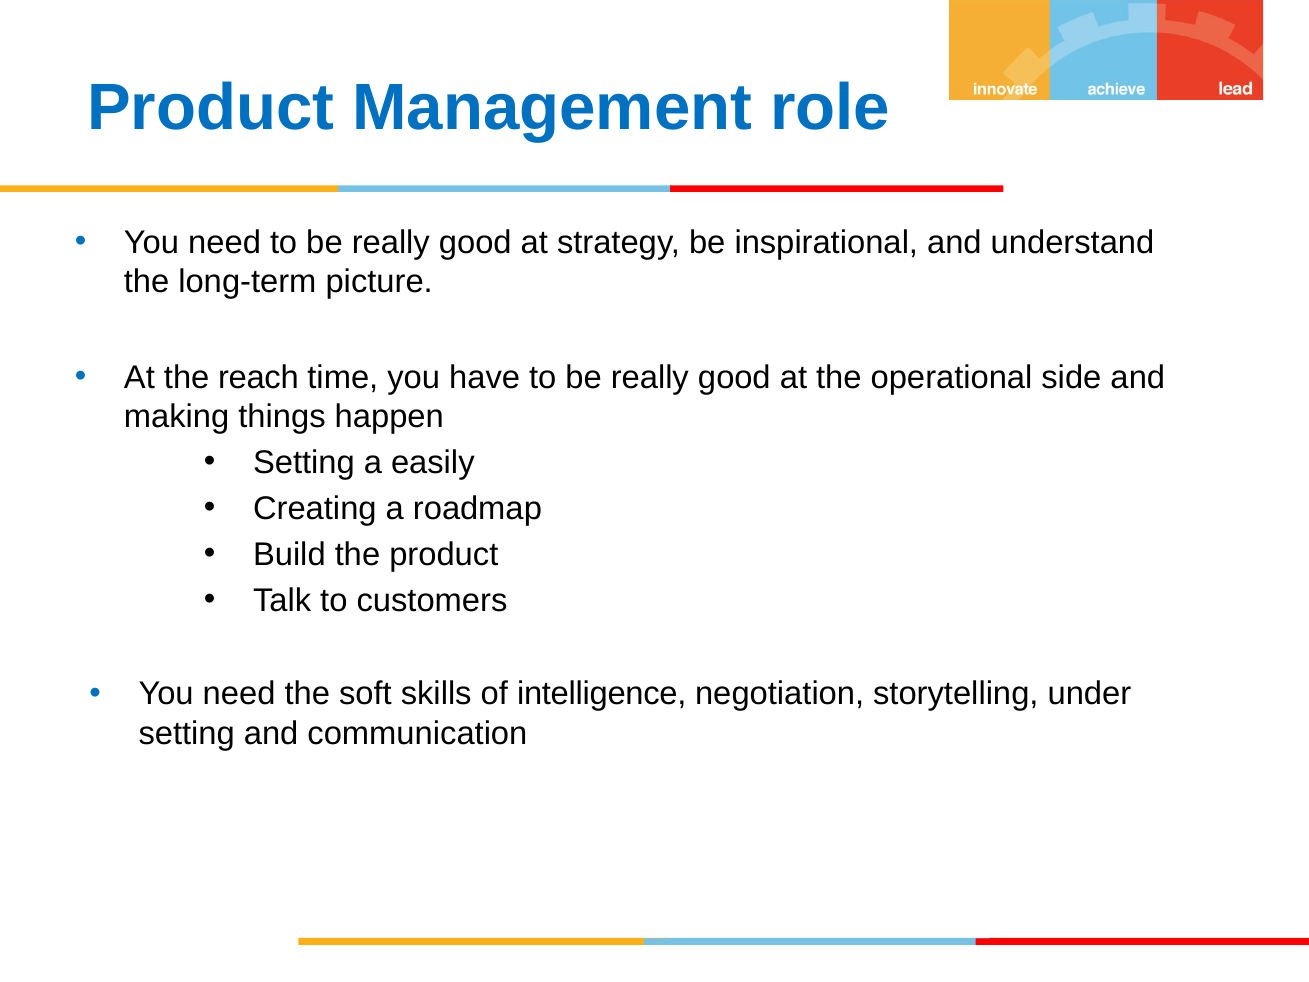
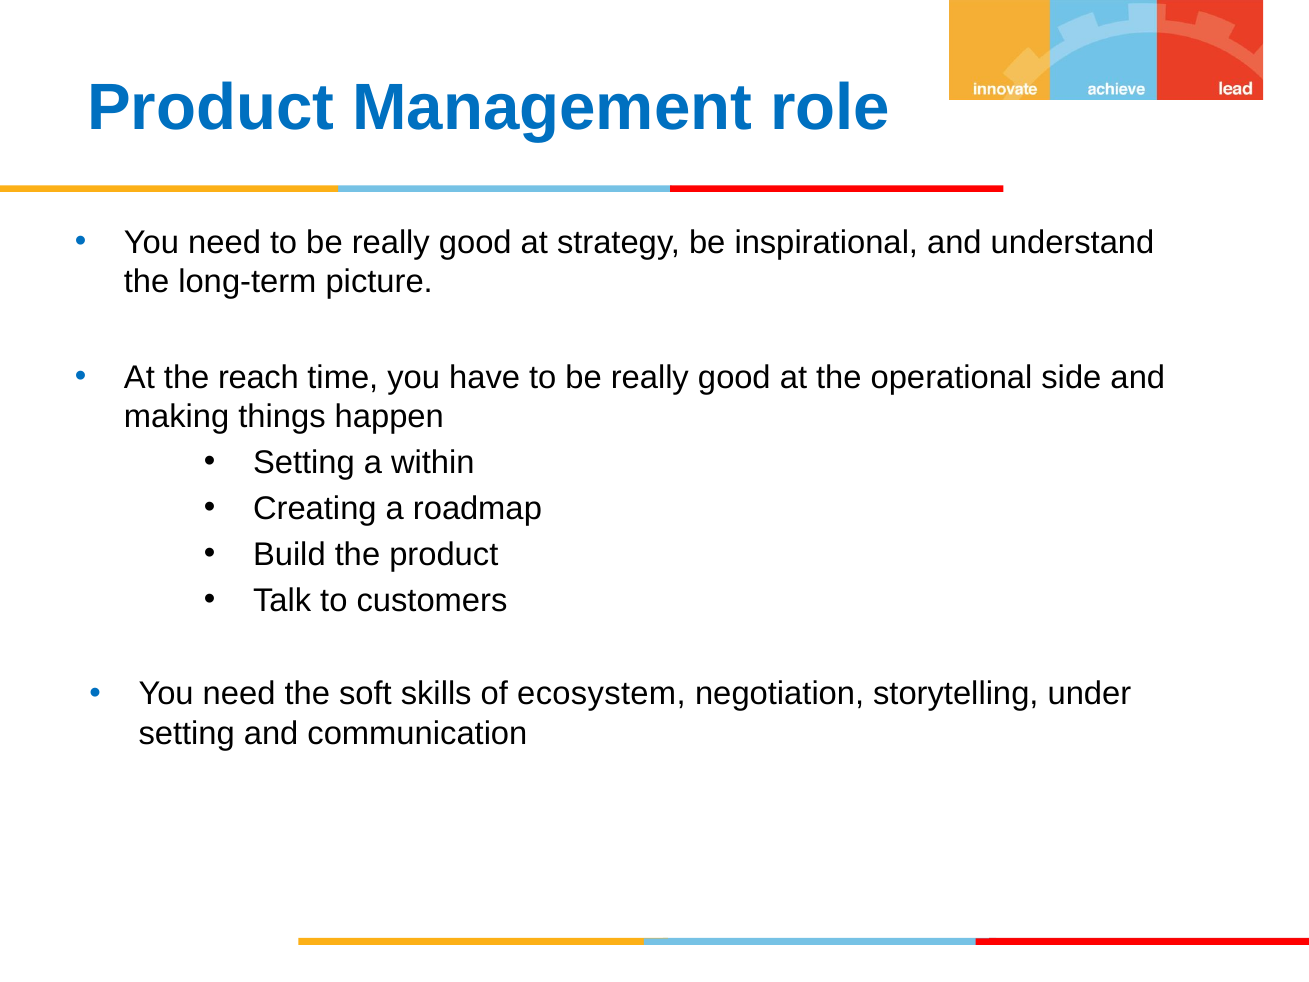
easily: easily -> within
intelligence: intelligence -> ecosystem
